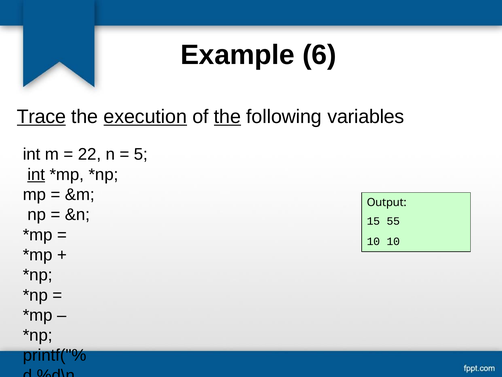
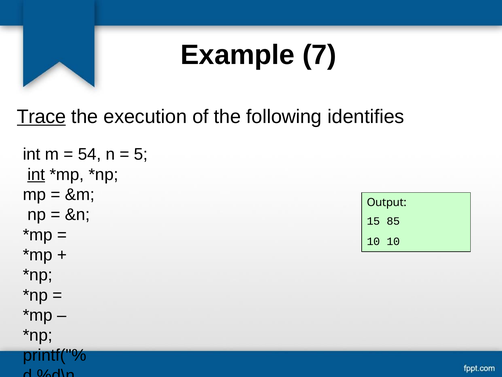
6: 6 -> 7
execution underline: present -> none
the at (227, 117) underline: present -> none
variables: variables -> identifies
22: 22 -> 54
55: 55 -> 85
